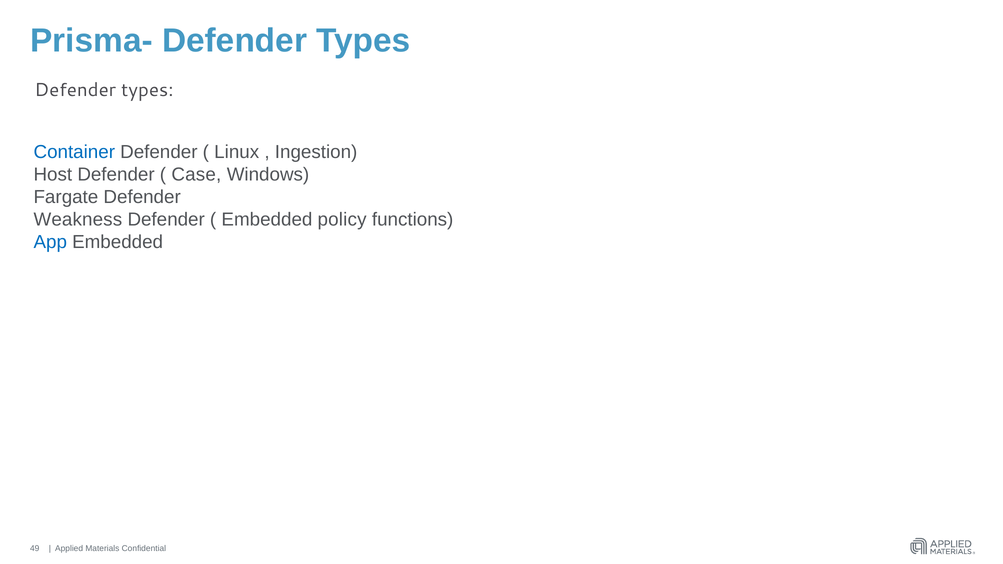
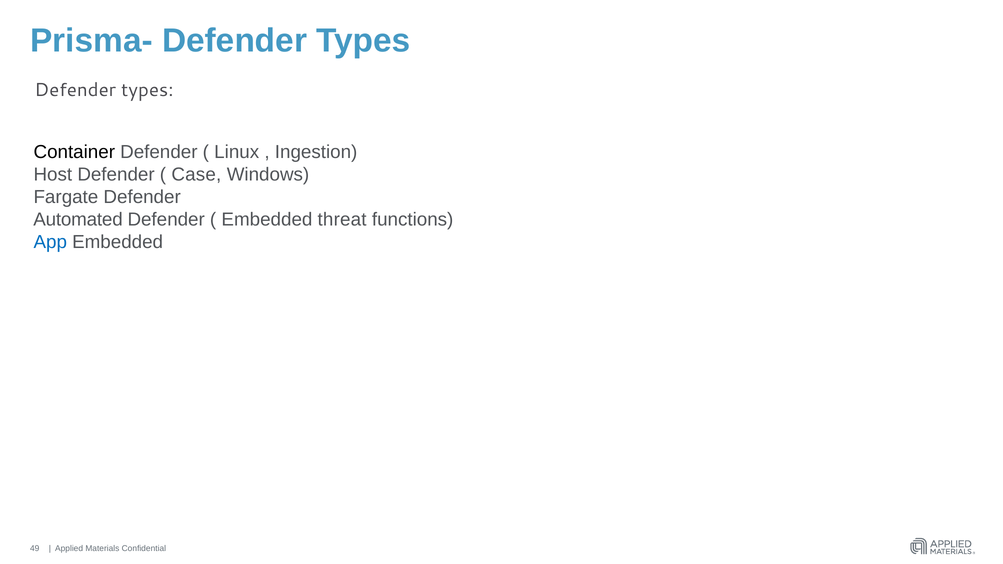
Container colour: blue -> black
Weakness: Weakness -> Automated
policy: policy -> threat
